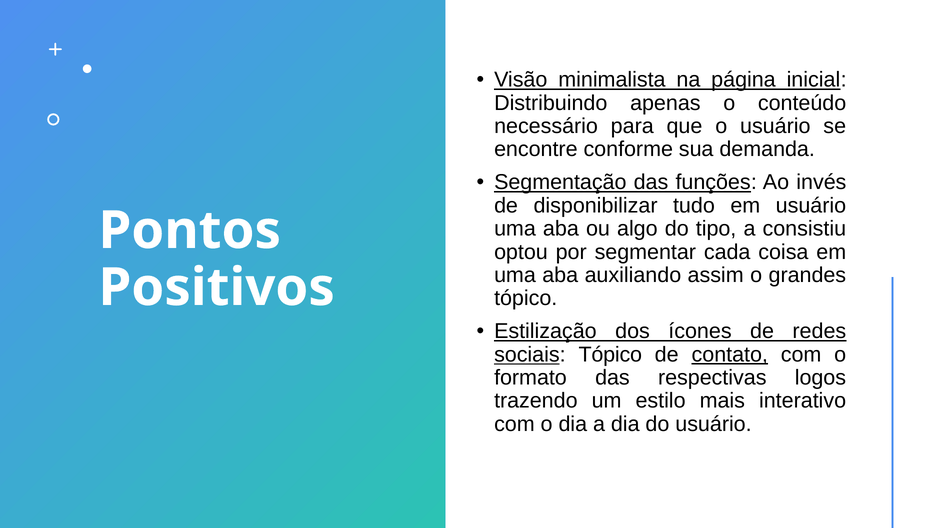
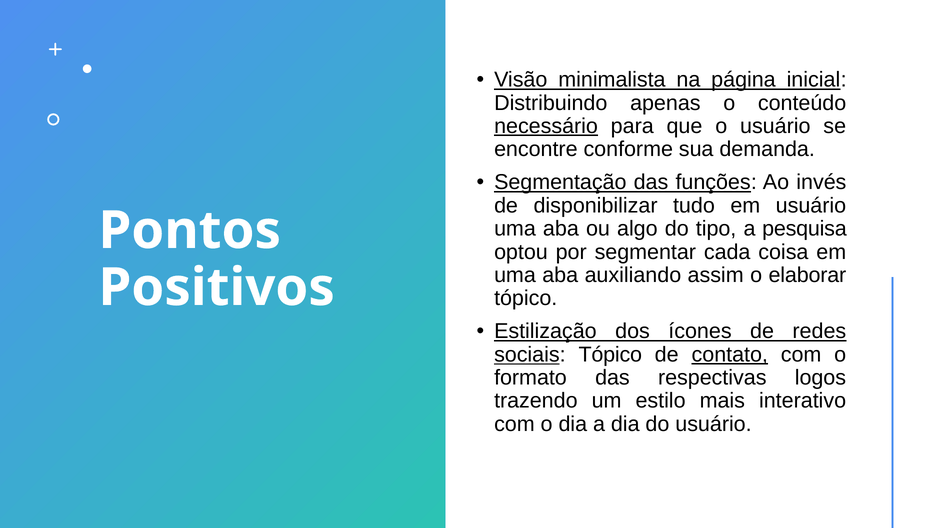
necessário underline: none -> present
consistiu: consistiu -> pesquisa
grandes: grandes -> elaborar
